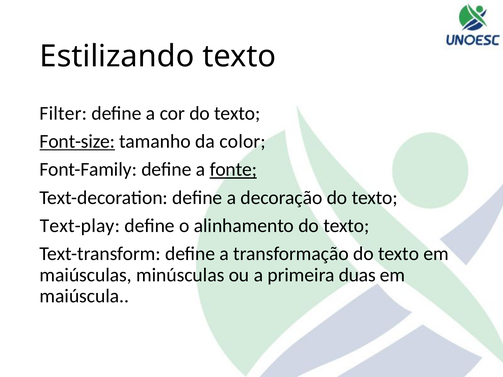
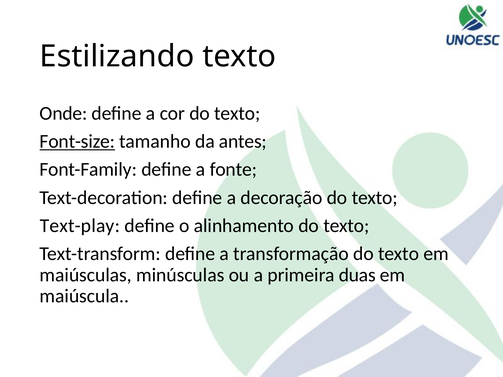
Filter: Filter -> Onde
color: color -> antes
fonte underline: present -> none
